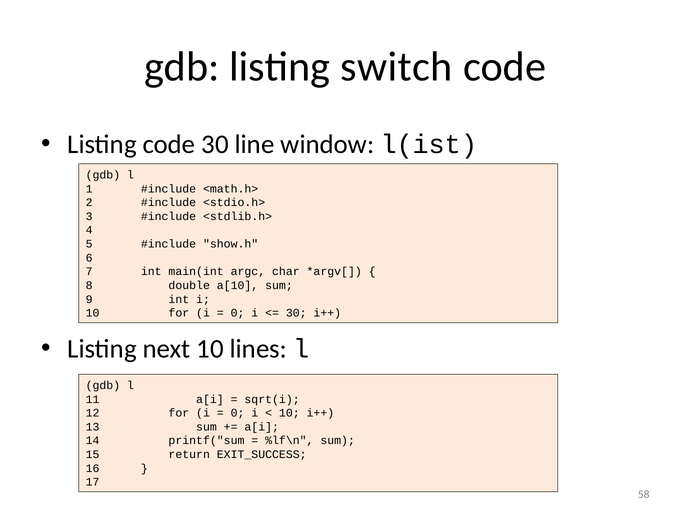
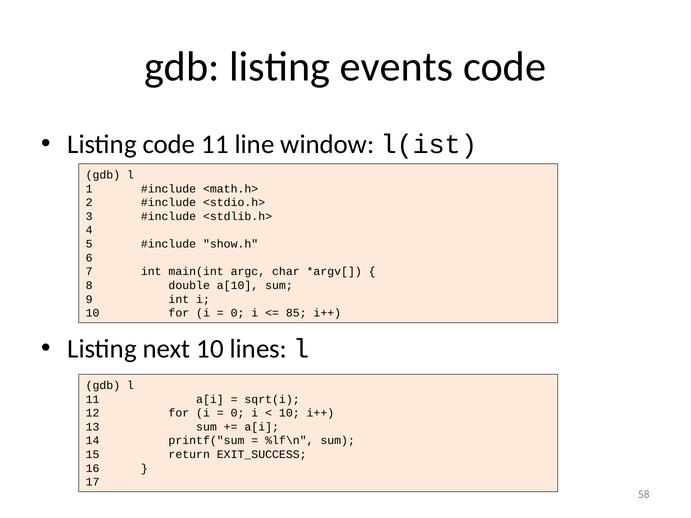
switch: switch -> events
code 30: 30 -> 11
30 at (296, 313): 30 -> 85
